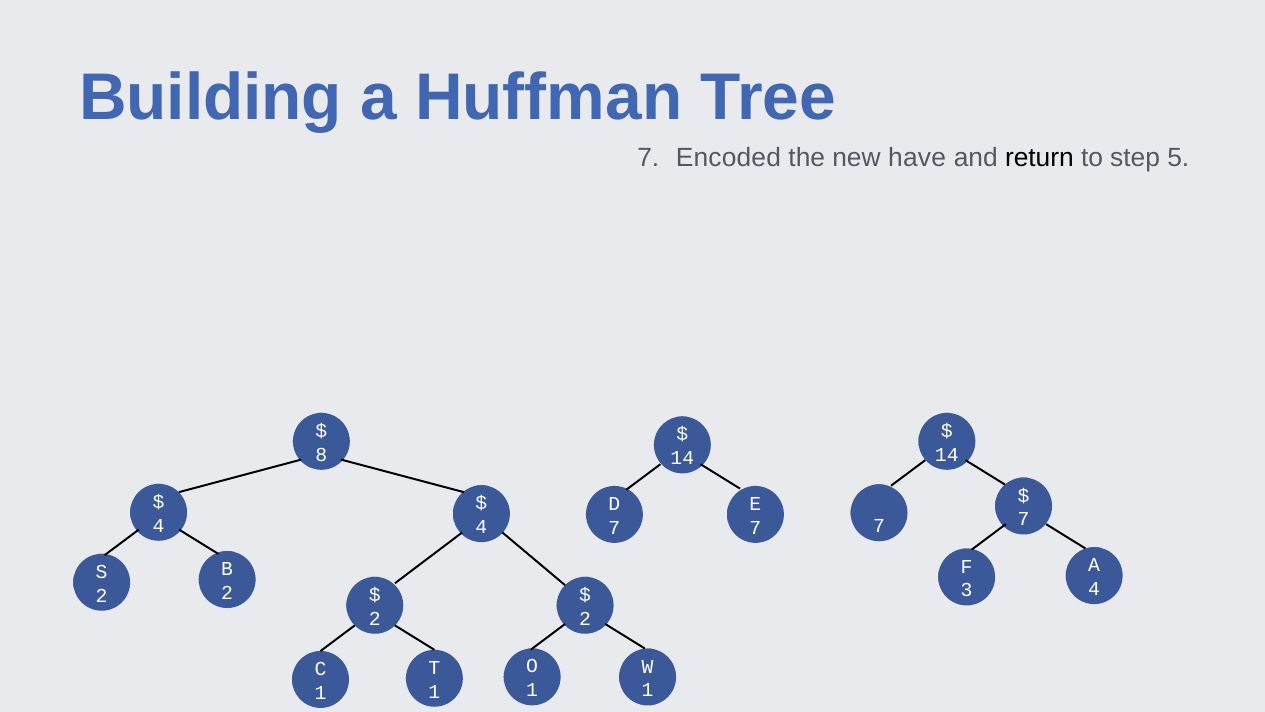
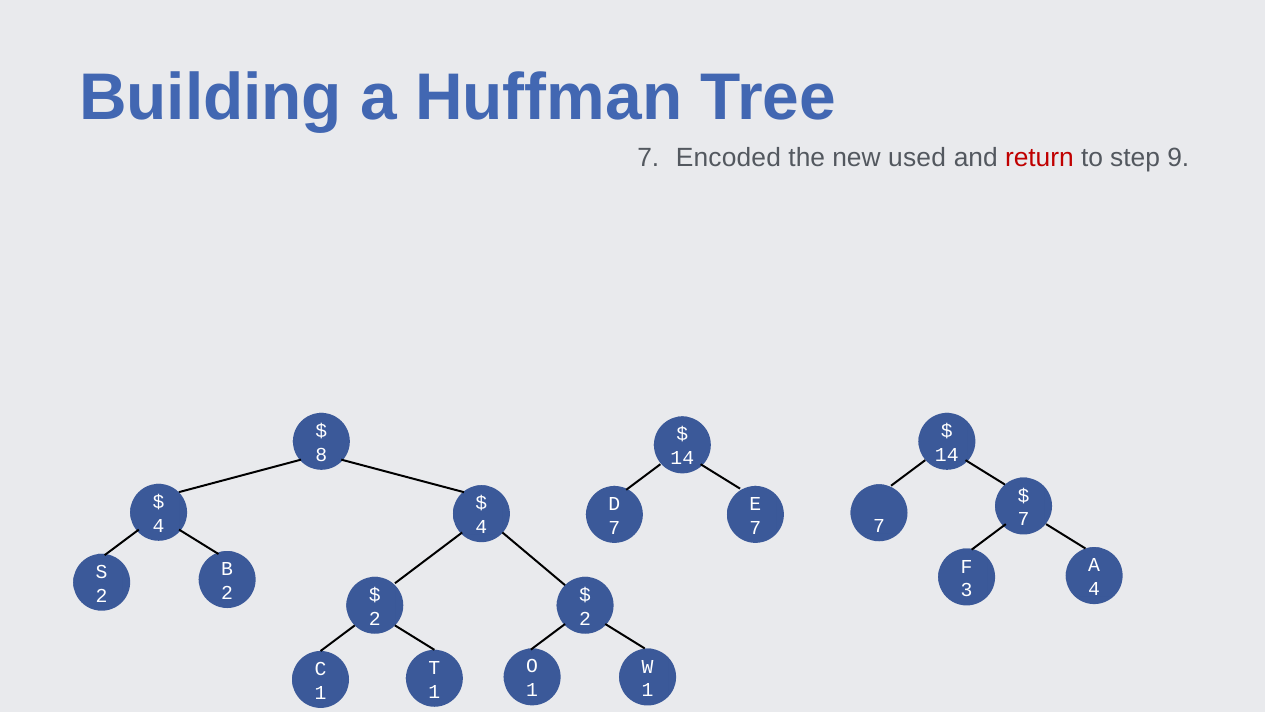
have: have -> used
return colour: black -> red
5: 5 -> 9
